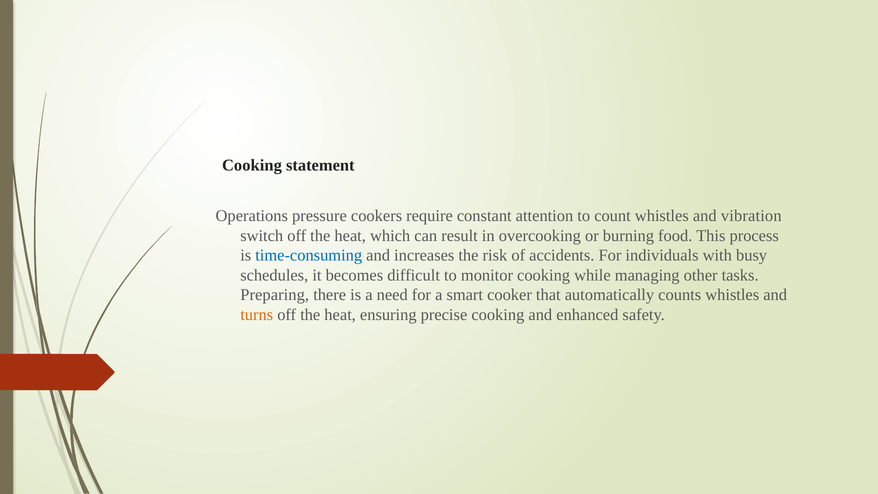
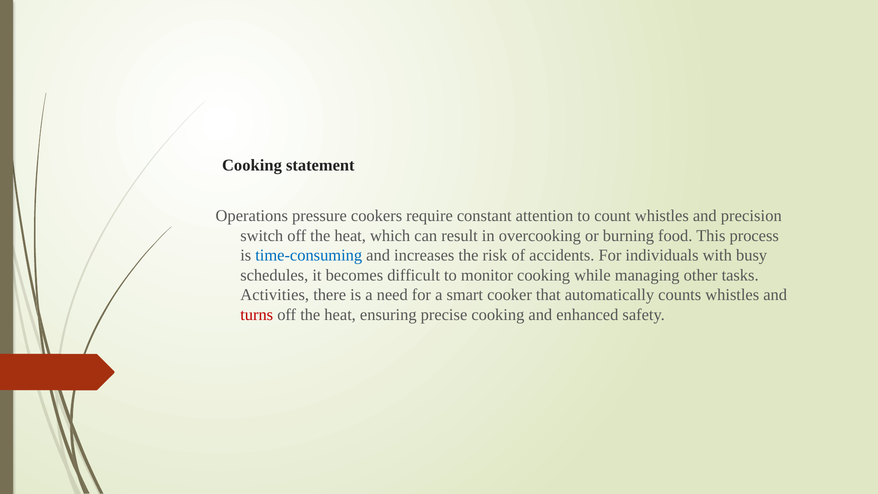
vibration: vibration -> precision
Preparing: Preparing -> Activities
turns colour: orange -> red
